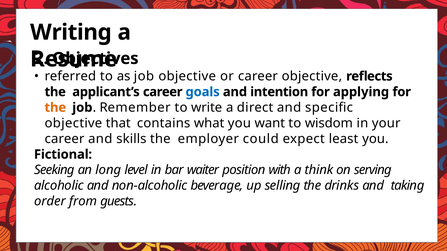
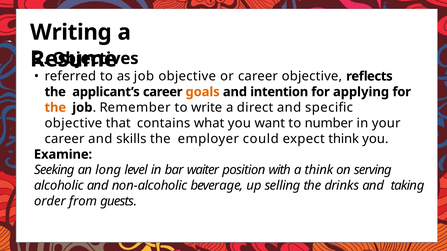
goals colour: blue -> orange
wisdom: wisdom -> number
expect least: least -> think
Fictional: Fictional -> Examine
